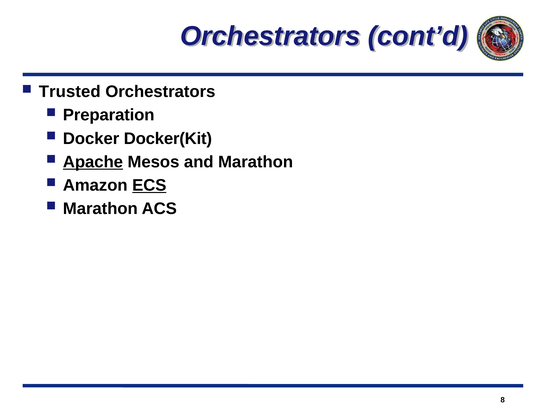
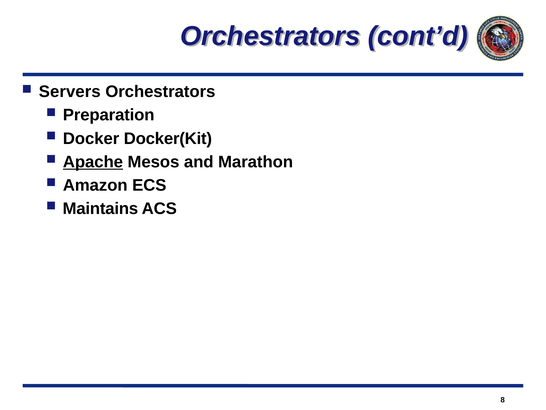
Trusted: Trusted -> Servers
ECS underline: present -> none
Marathon at (100, 208): Marathon -> Maintains
